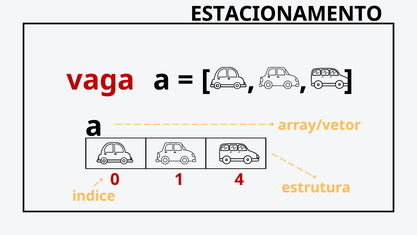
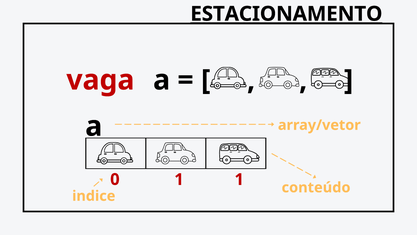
ESTACIONAMENTO underline: none -> present
1 4: 4 -> 1
estrutura: estrutura -> conteúdo
